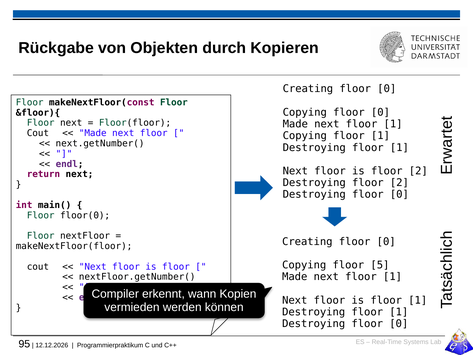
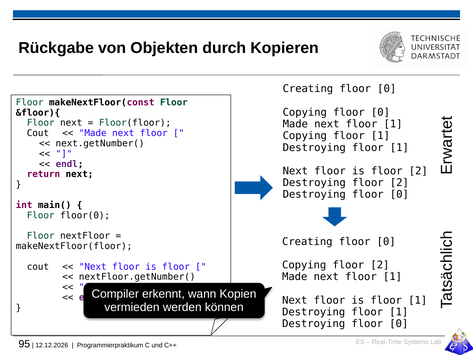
Copying floor 5: 5 -> 2
